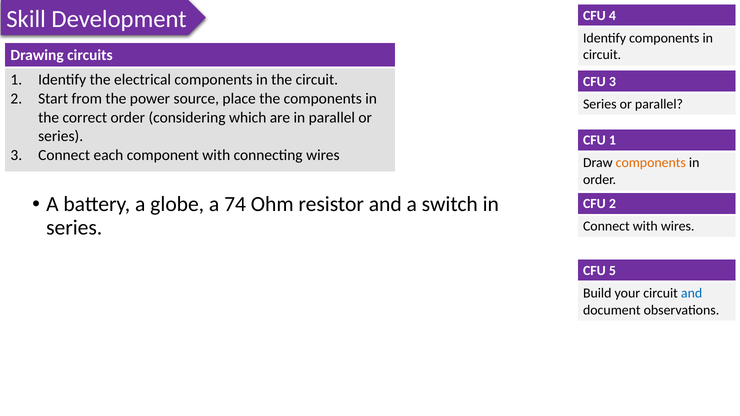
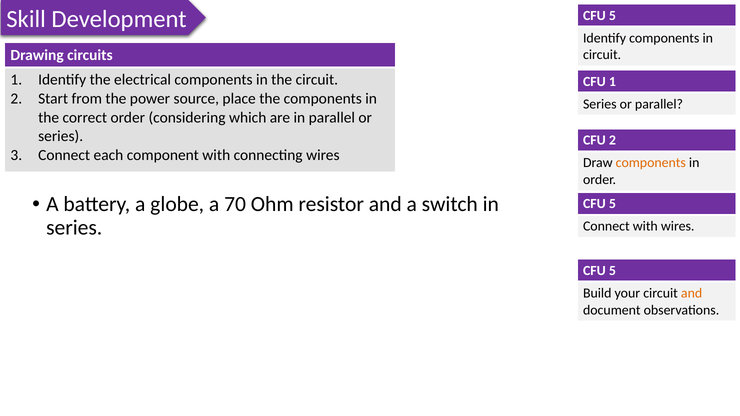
4 at (612, 15): 4 -> 5
CFU 3: 3 -> 1
CFU 1: 1 -> 2
74: 74 -> 70
2 at (612, 204): 2 -> 5
and at (692, 293) colour: blue -> orange
